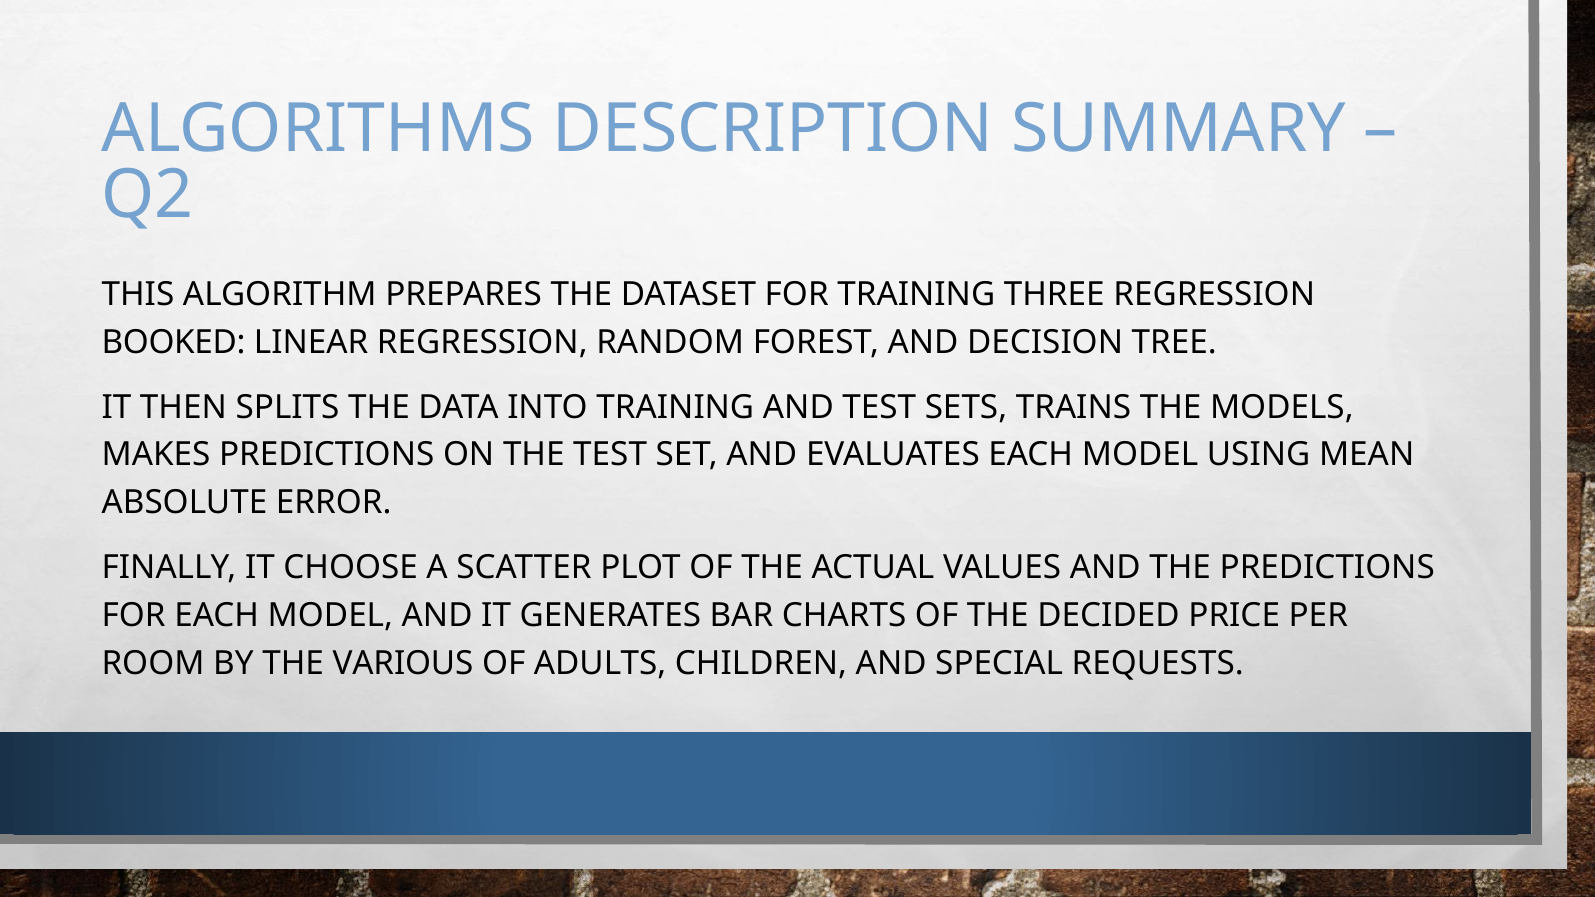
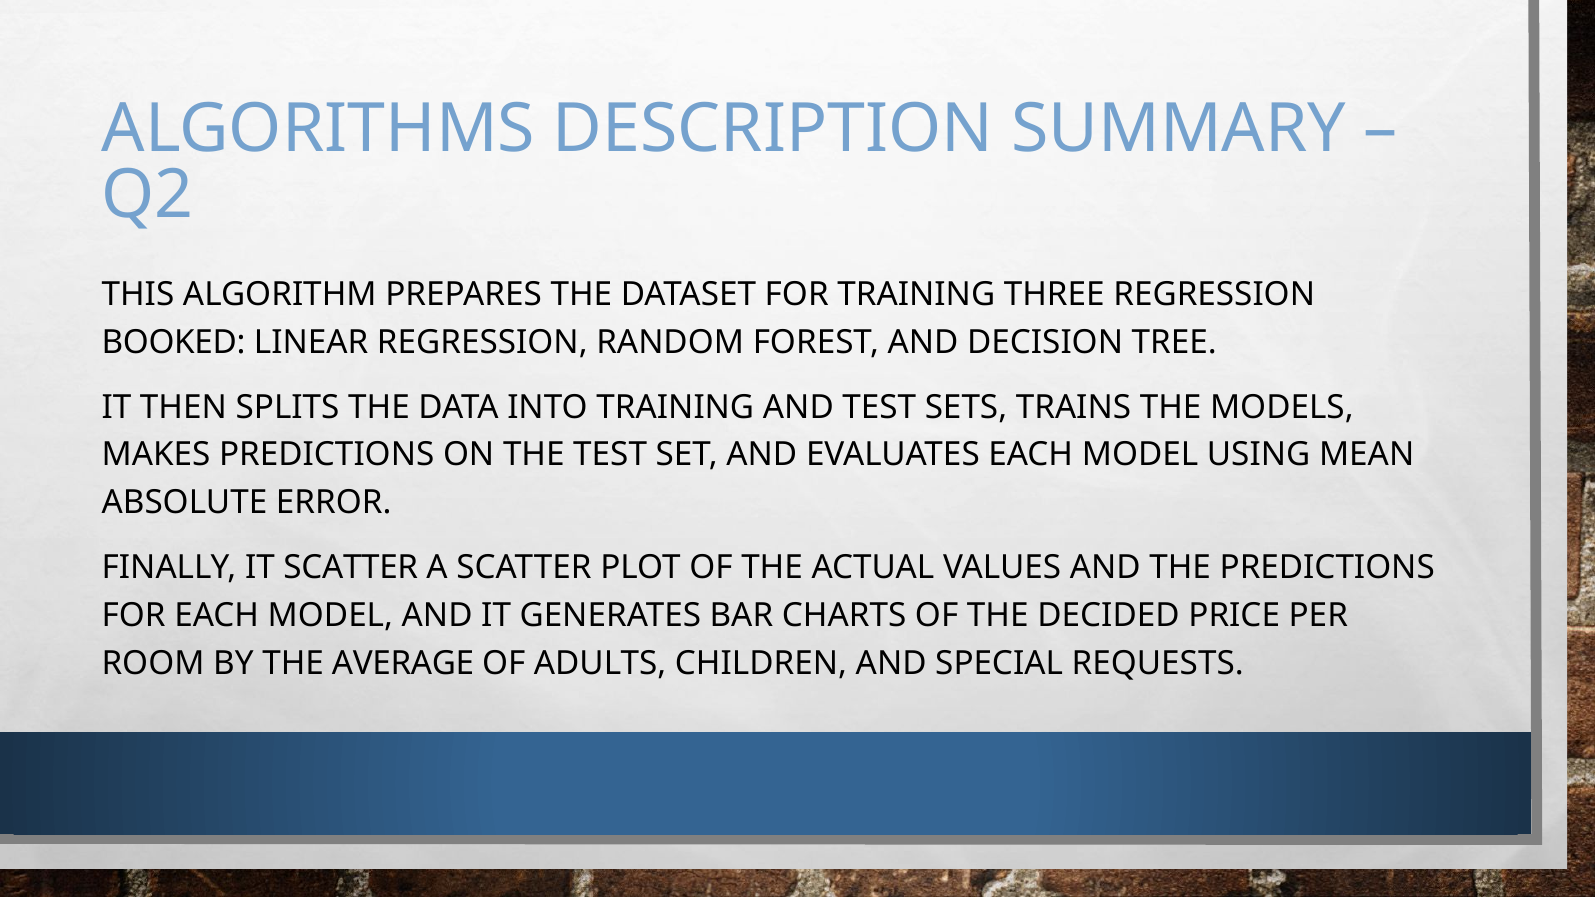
IT CHOOSE: CHOOSE -> SCATTER
VARIOUS: VARIOUS -> AVERAGE
